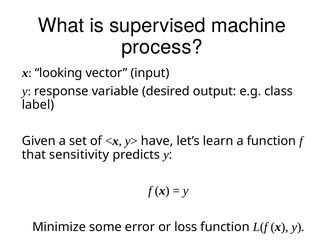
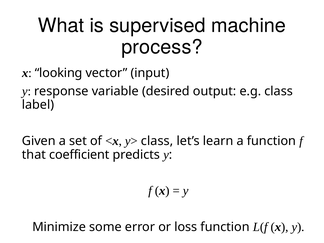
y> have: have -> class
sensitivity: sensitivity -> coefficient
